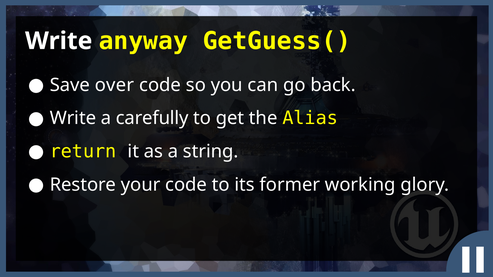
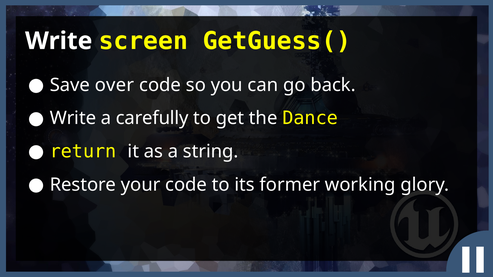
anyway: anyway -> screen
Alias: Alias -> Dance
